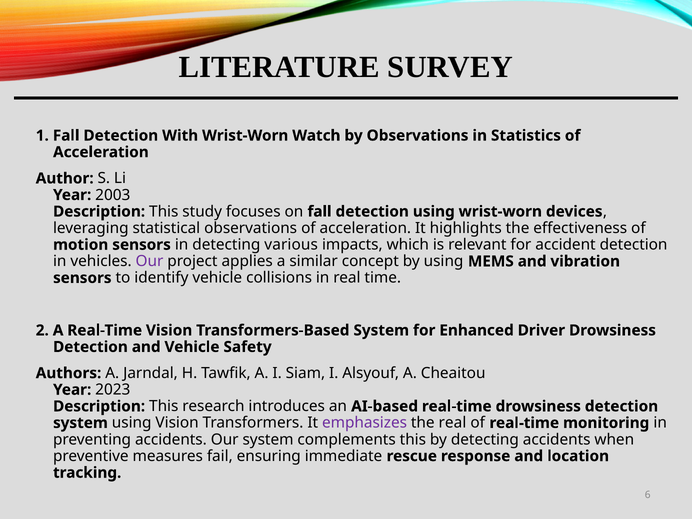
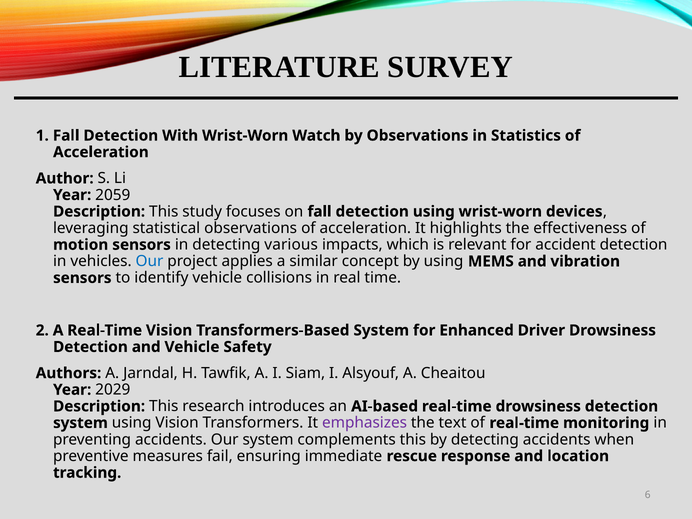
2003: 2003 -> 2059
Our at (150, 261) colour: purple -> blue
2023: 2023 -> 2029
the real: real -> text
